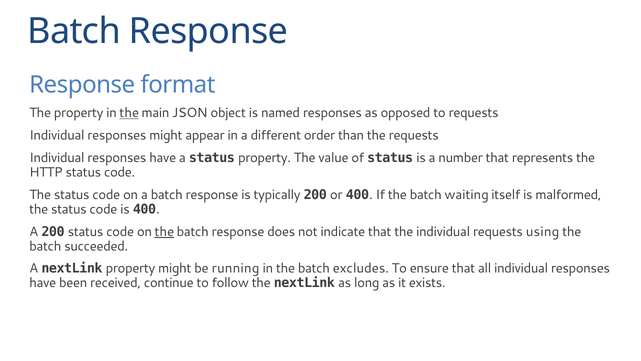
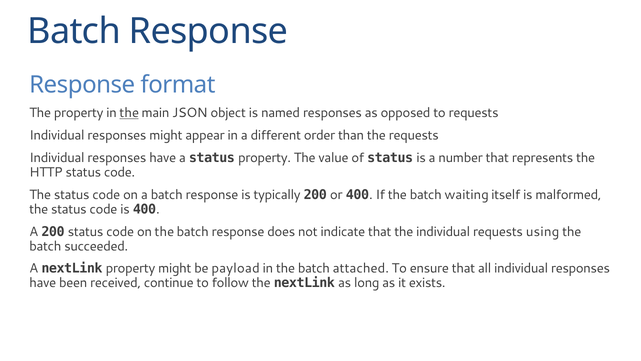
the at (164, 231) underline: present -> none
running: running -> payload
excludes: excludes -> attached
